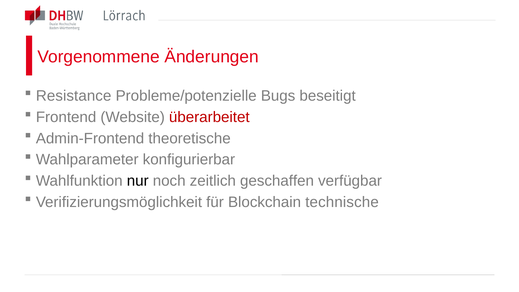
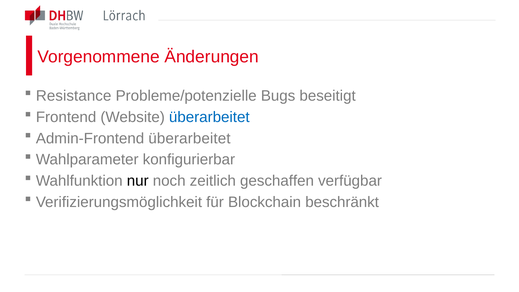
überarbeitet at (209, 117) colour: red -> blue
Admin-Frontend theoretische: theoretische -> überarbeitet
technische: technische -> beschränkt
